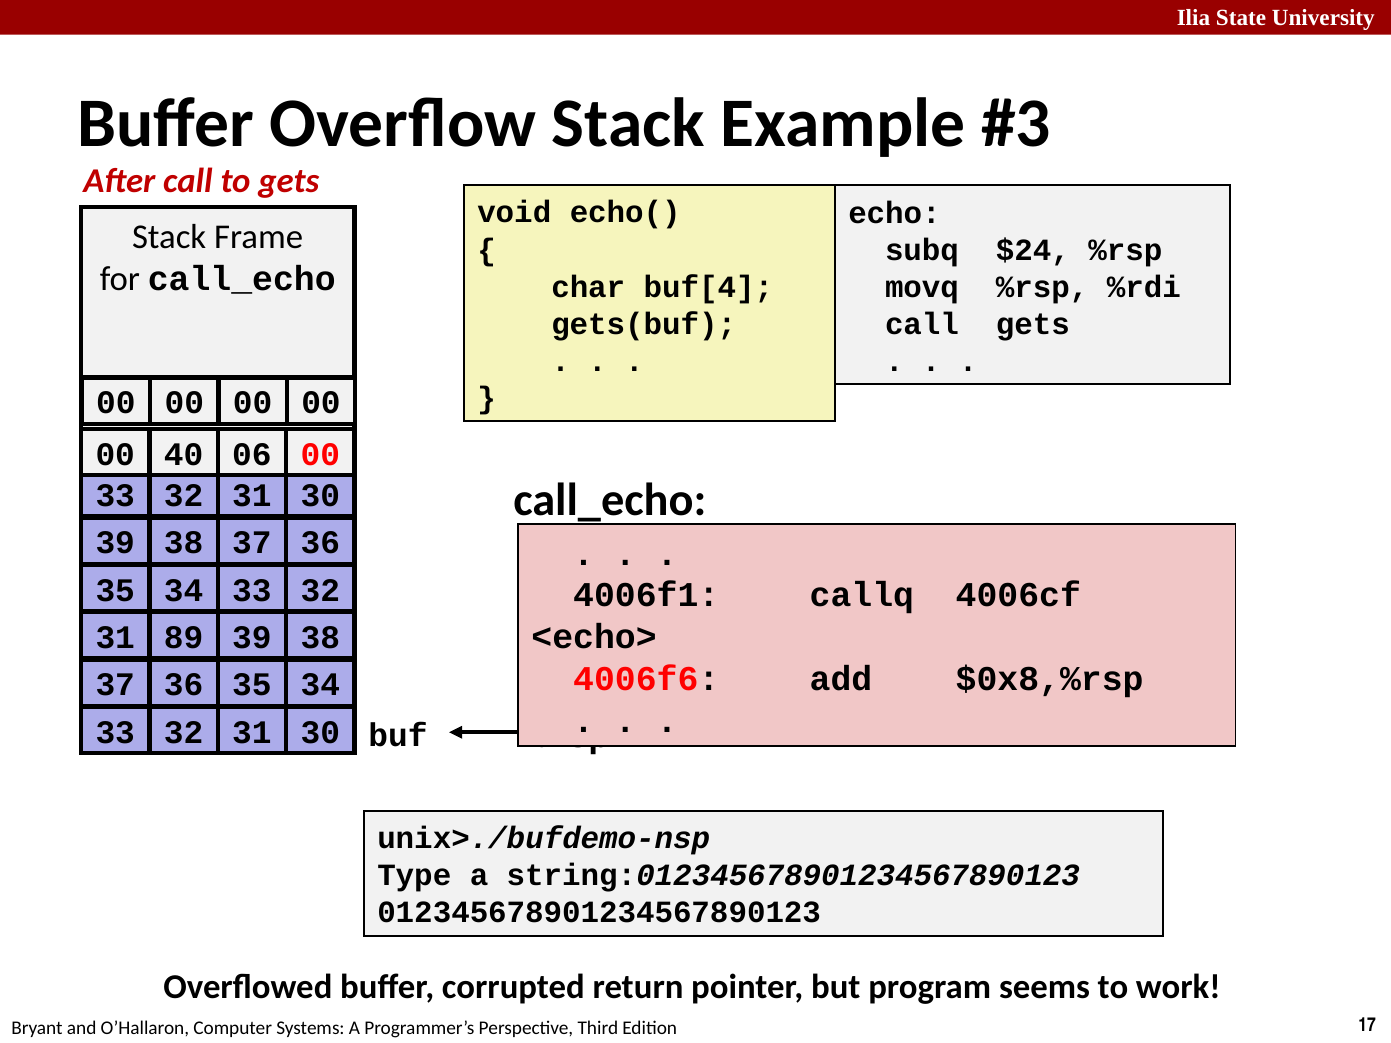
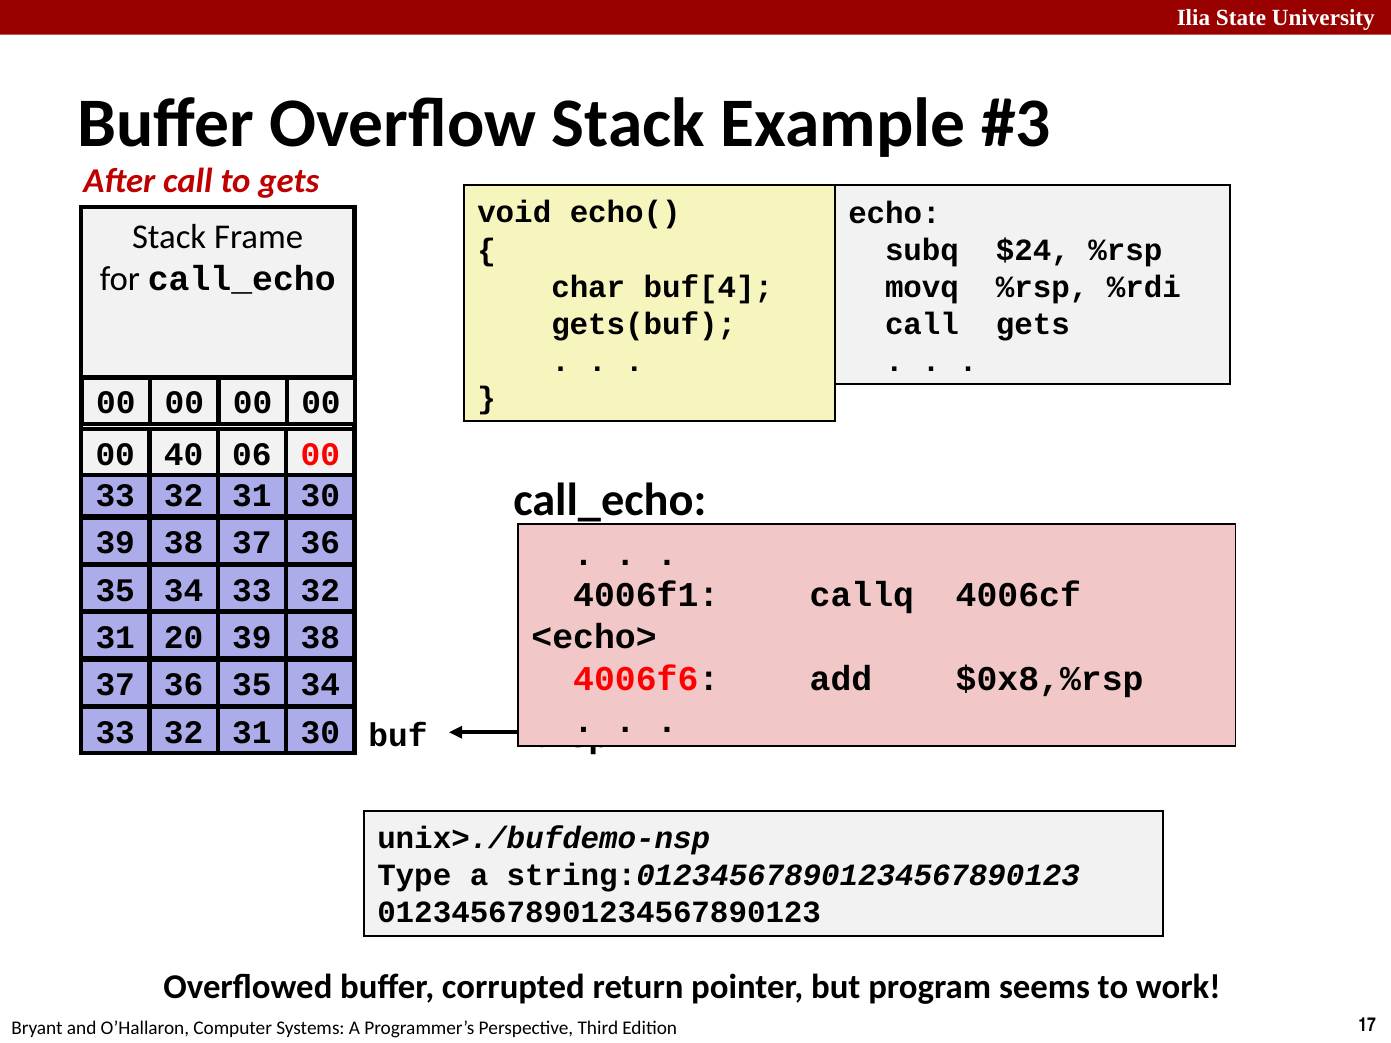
31 89: 89 -> 20
